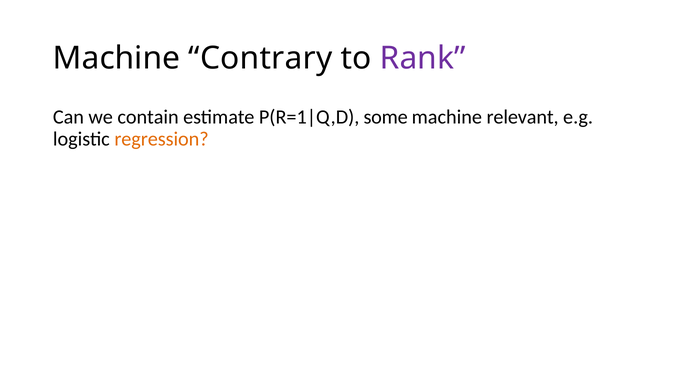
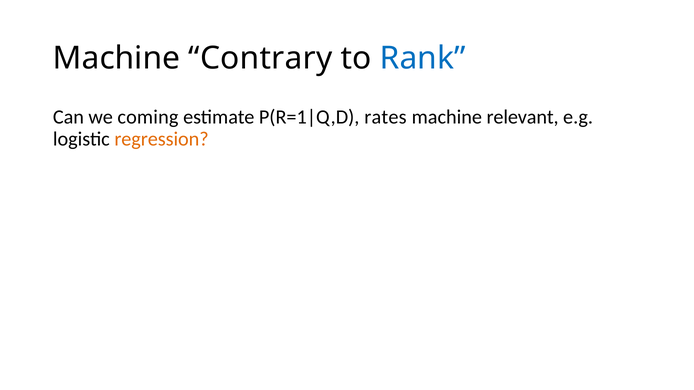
Rank colour: purple -> blue
contain: contain -> coming
some: some -> rates
